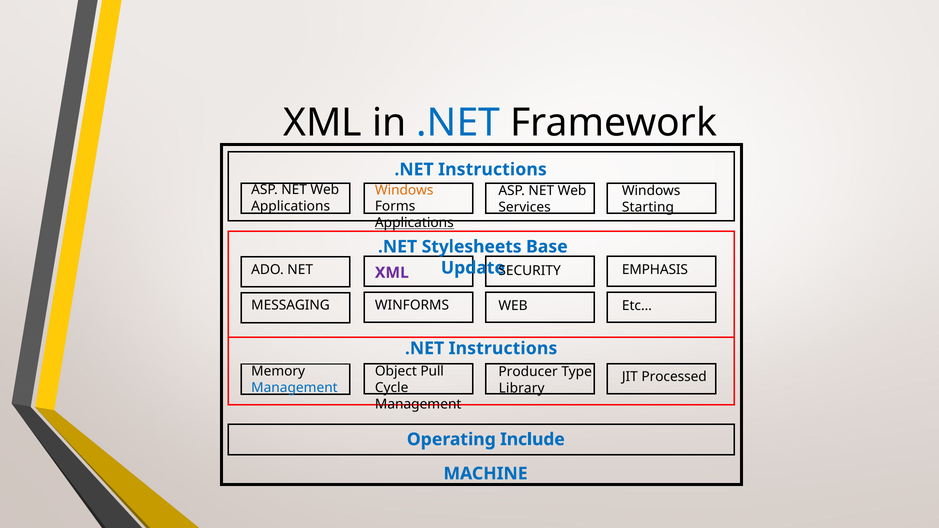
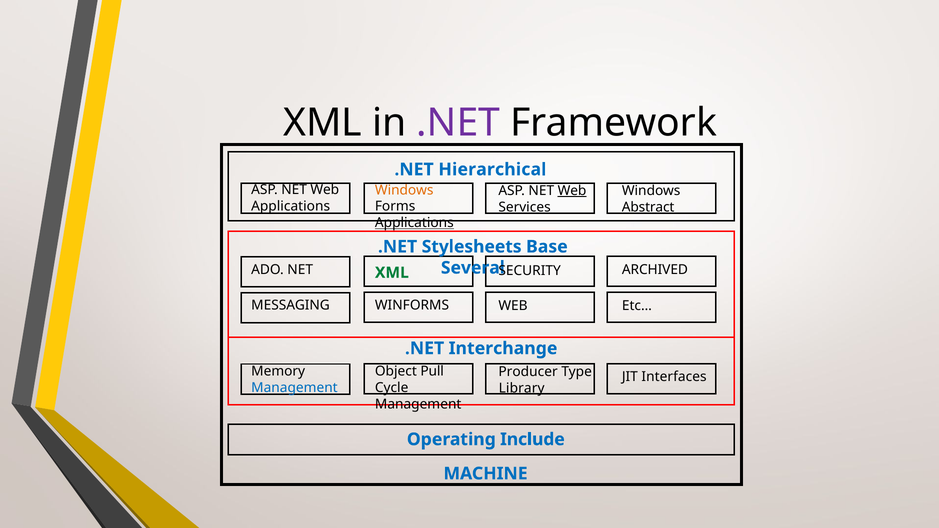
.NET at (458, 123) colour: blue -> purple
Instructions at (492, 170): Instructions -> Hierarchical
Web at (572, 191) underline: none -> present
Starting: Starting -> Abstract
Update: Update -> Several
XML at (392, 273) colour: purple -> green
EMPHASIS: EMPHASIS -> ARCHIVED
Instructions at (503, 348): Instructions -> Interchange
Processed: Processed -> Interfaces
